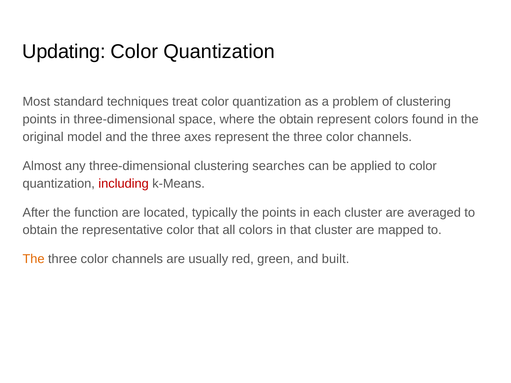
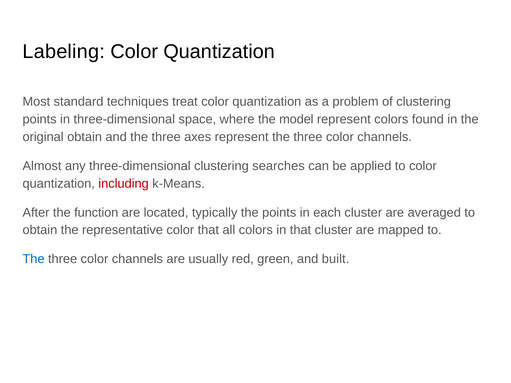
Updating: Updating -> Labeling
the obtain: obtain -> model
original model: model -> obtain
The at (34, 259) colour: orange -> blue
